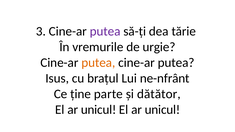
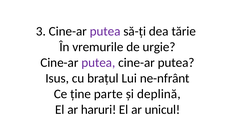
putea at (98, 63) colour: orange -> purple
dătător: dătător -> deplină
unicul at (99, 110): unicul -> haruri
